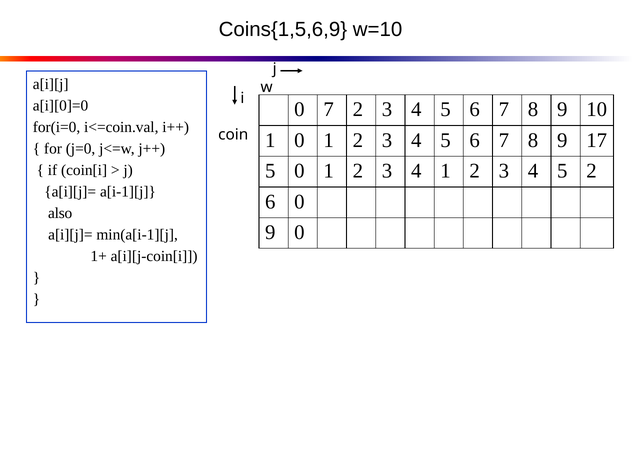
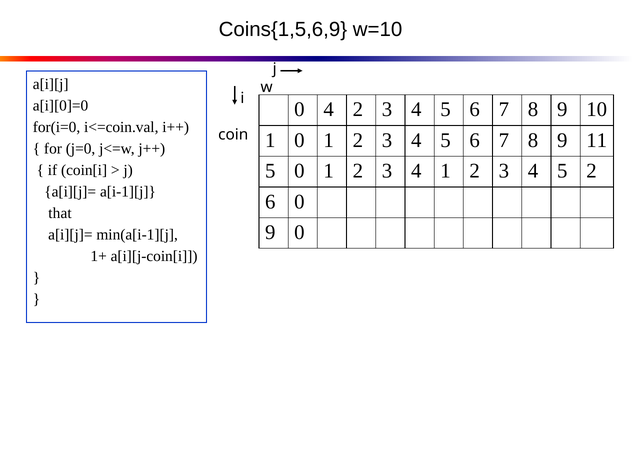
0 7: 7 -> 4
17: 17 -> 11
also: also -> that
